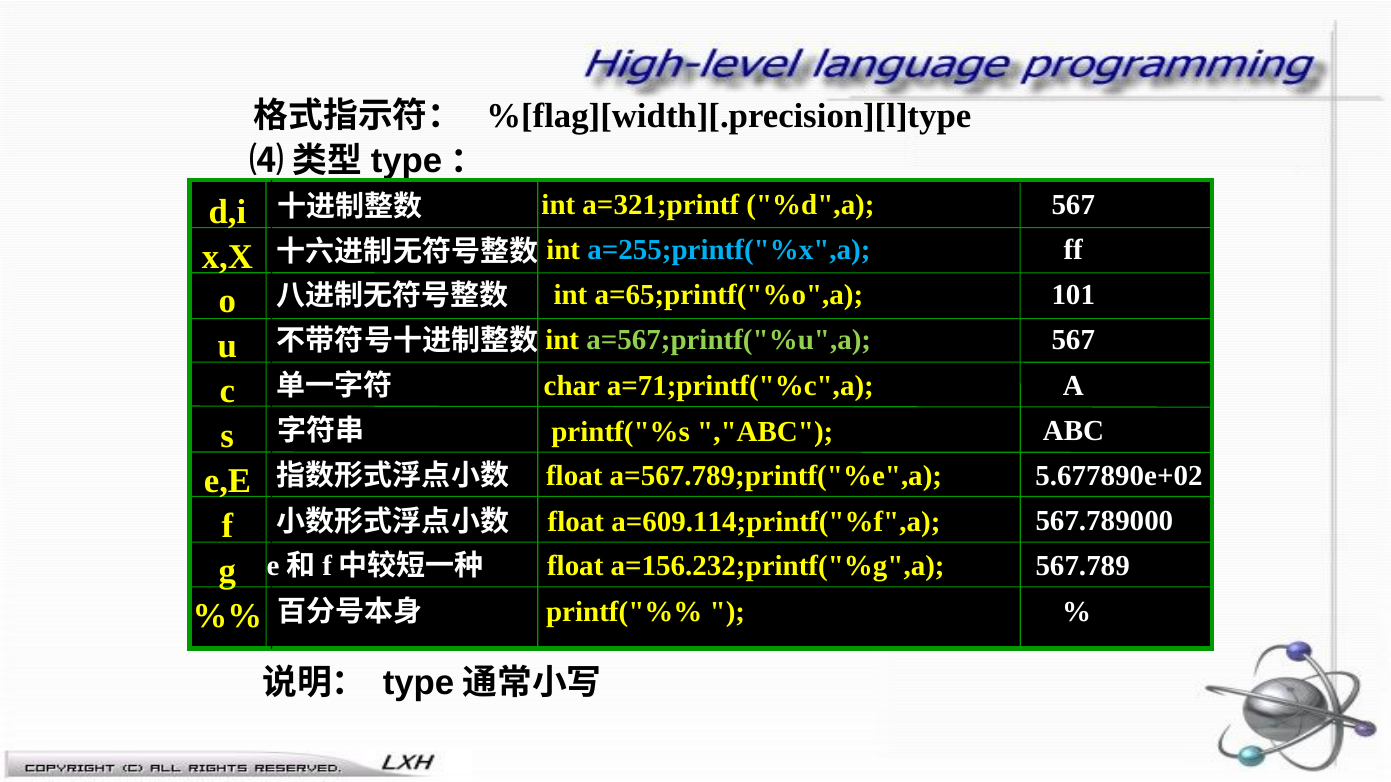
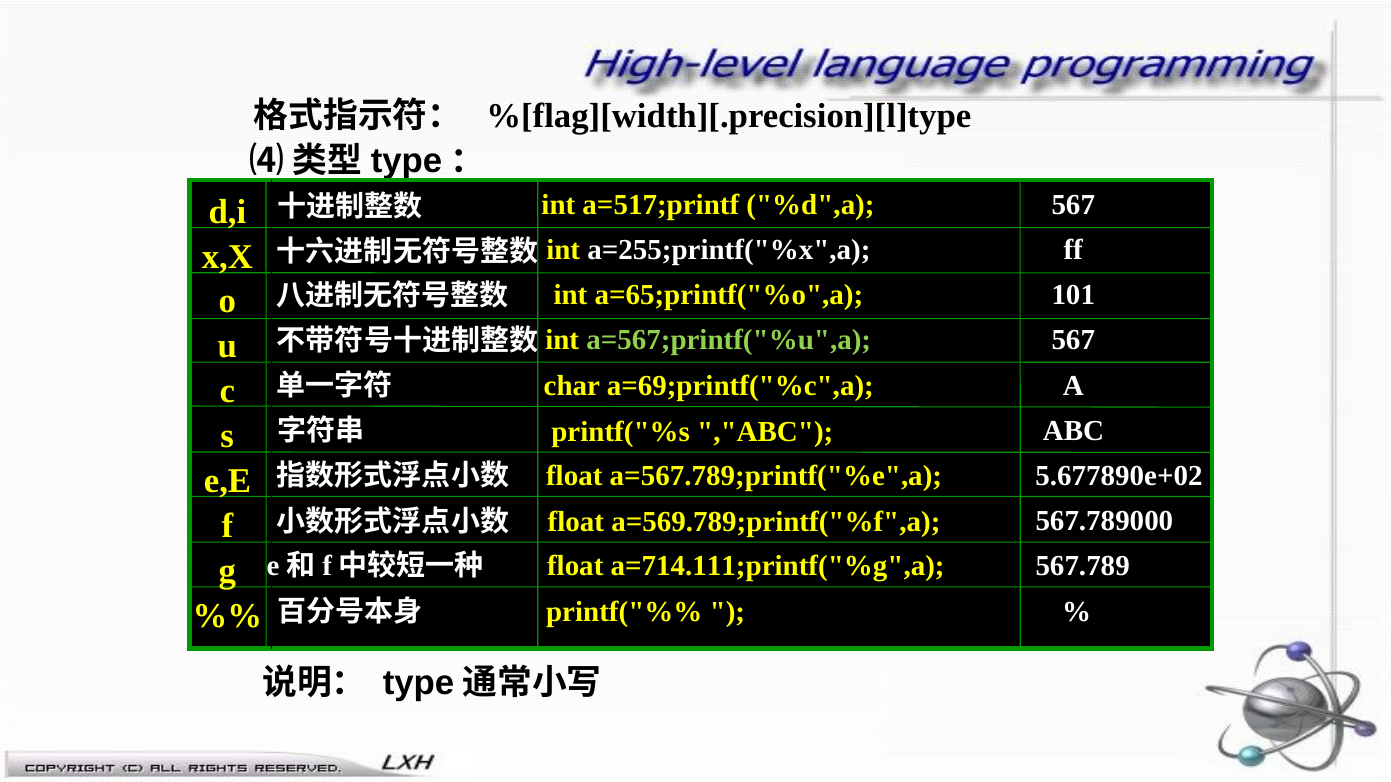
a=321;printf: a=321;printf -> a=517;printf
a=255;printf("%x",a colour: light blue -> white
a=71;printf("%c",a: a=71;printf("%c",a -> a=69;printf("%c",a
a=609.114;printf("%f",a: a=609.114;printf("%f",a -> a=569.789;printf("%f",a
a=156.232;printf("%g",a: a=156.232;printf("%g",a -> a=714.111;printf("%g",a
